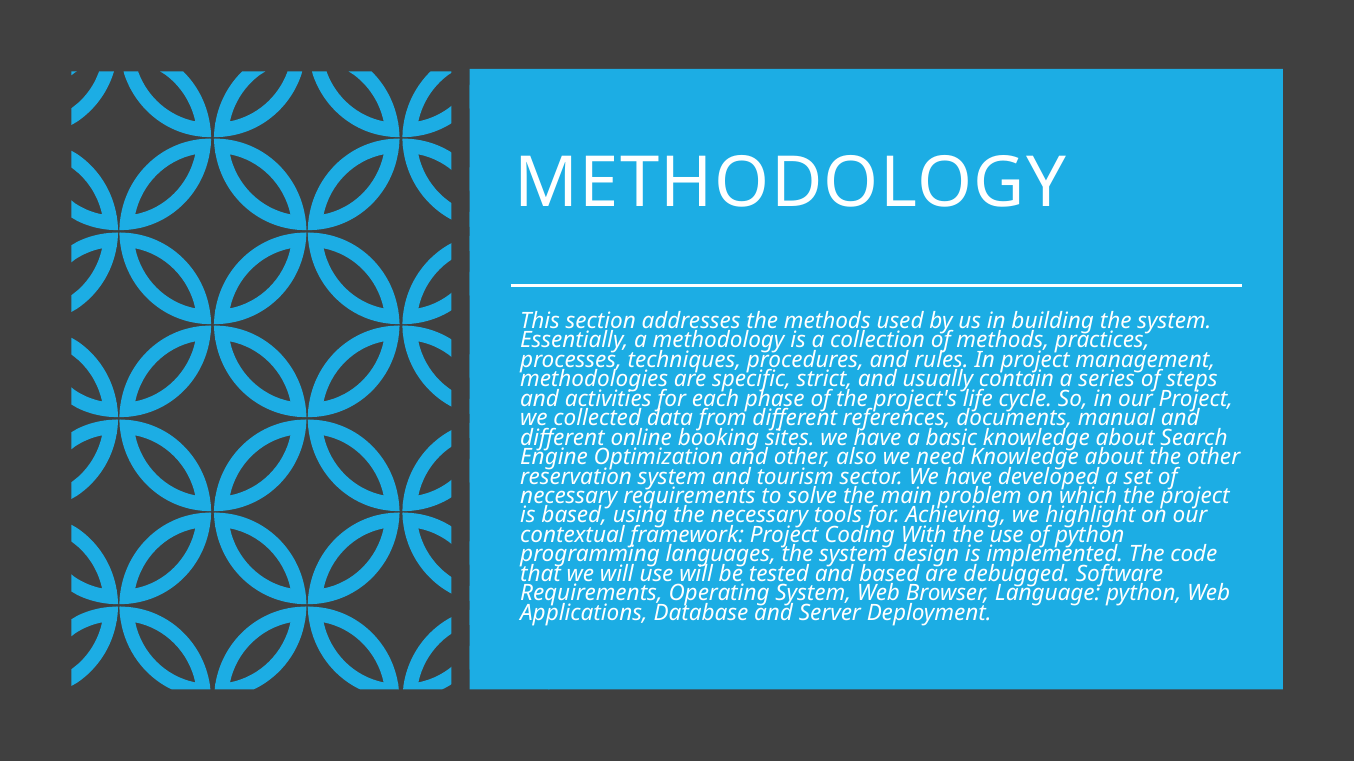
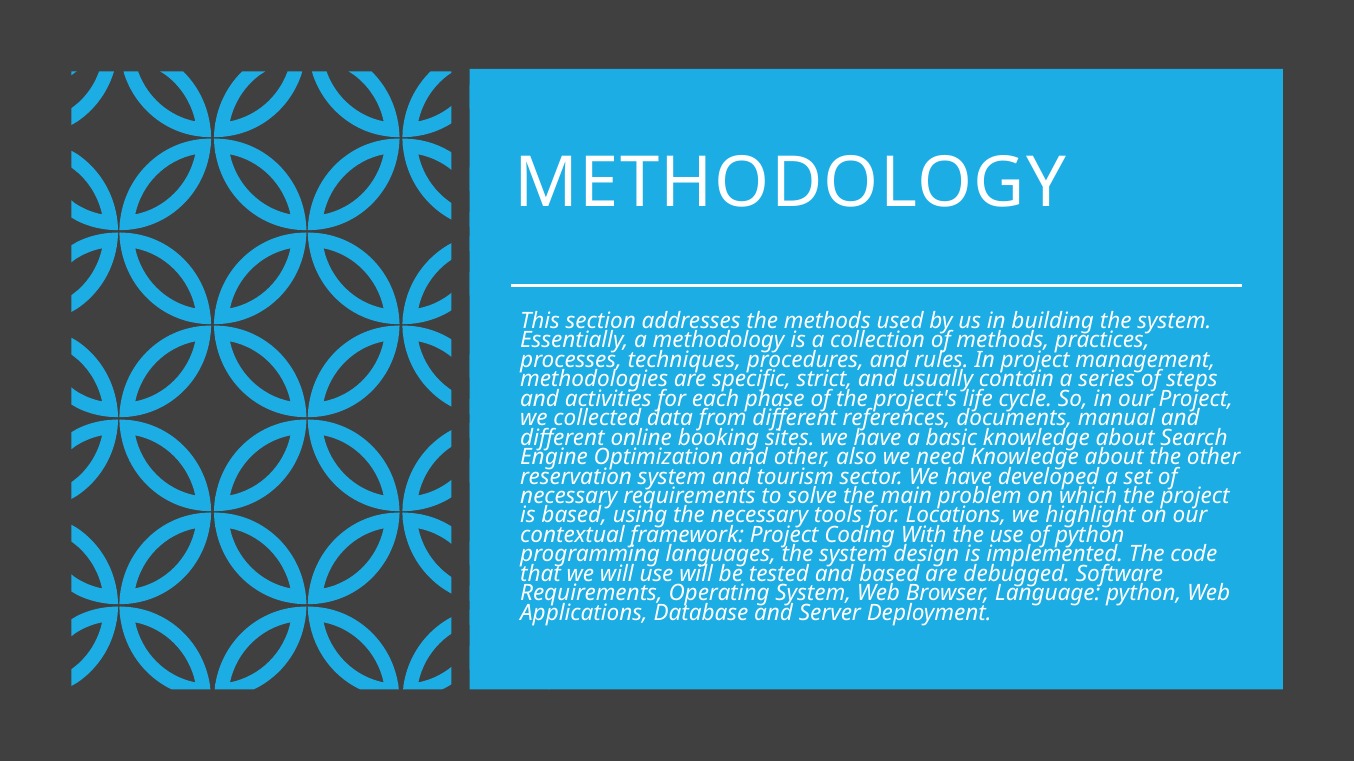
Achieving: Achieving -> Locations
